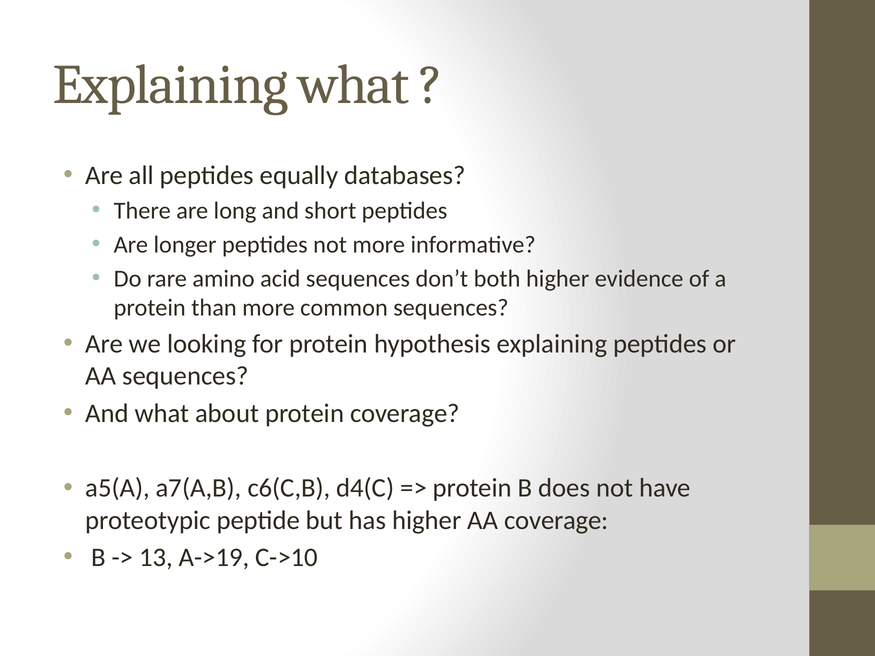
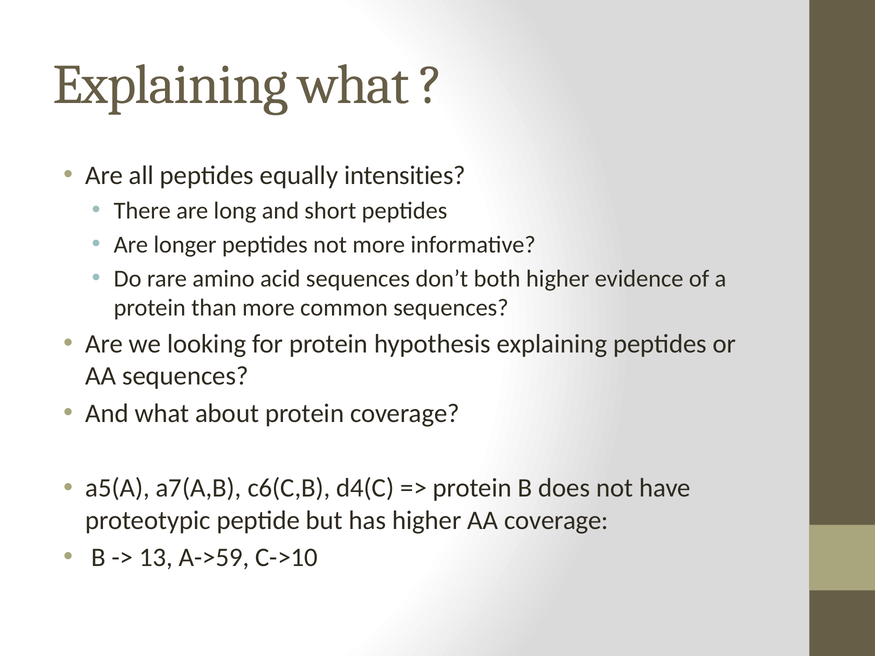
databases: databases -> intensities
A->19: A->19 -> A->59
